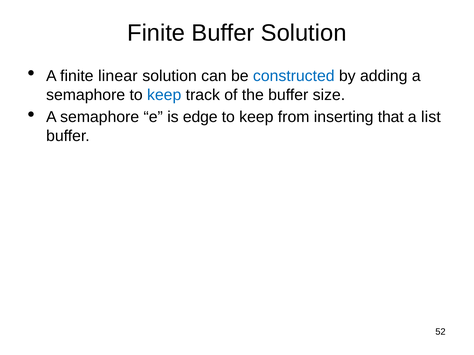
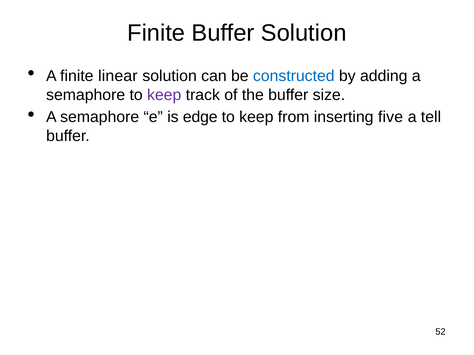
keep at (164, 95) colour: blue -> purple
that: that -> five
list: list -> tell
